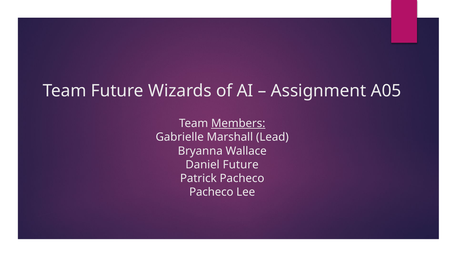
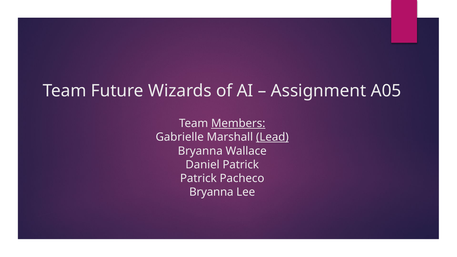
Lead underline: none -> present
Daniel Future: Future -> Patrick
Pacheco at (211, 192): Pacheco -> Bryanna
